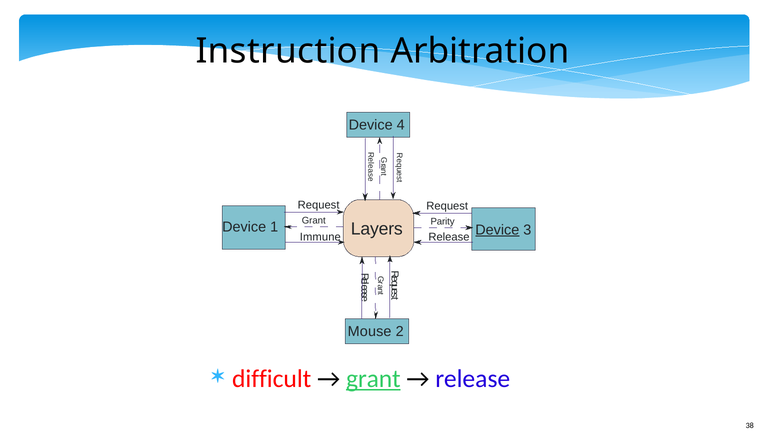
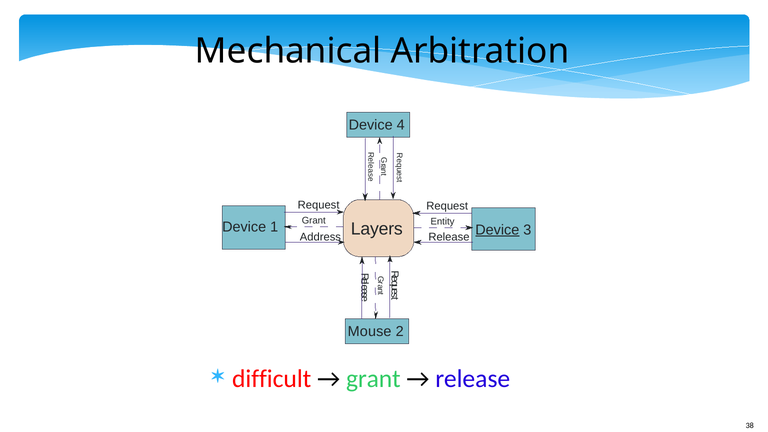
Instruction: Instruction -> Mechanical
Parity: Parity -> Entity
Immune: Immune -> Address
grant at (373, 379) underline: present -> none
